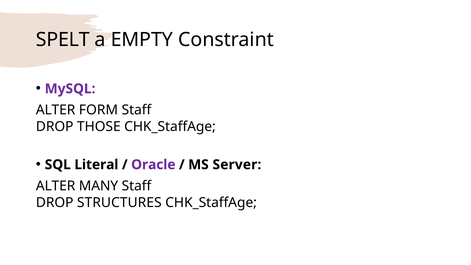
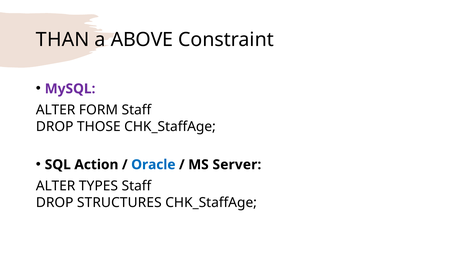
SPELT: SPELT -> THAN
EMPTY: EMPTY -> ABOVE
Literal: Literal -> Action
Oracle colour: purple -> blue
MANY: MANY -> TYPES
